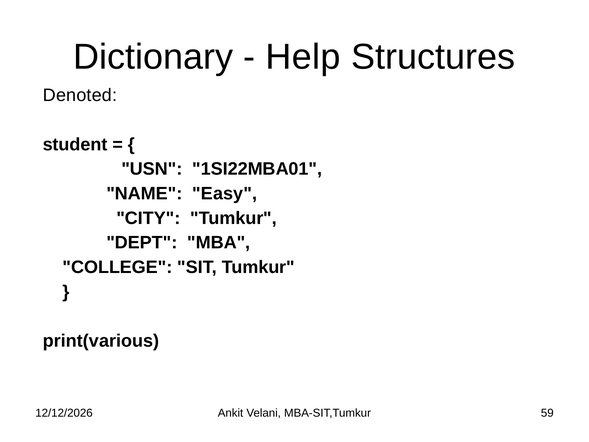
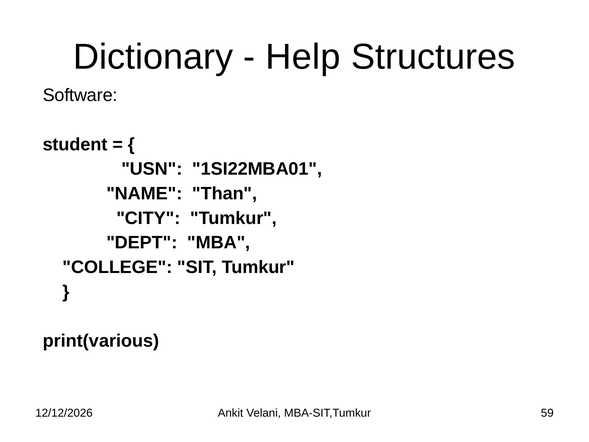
Denoted: Denoted -> Software
Easy: Easy -> Than
